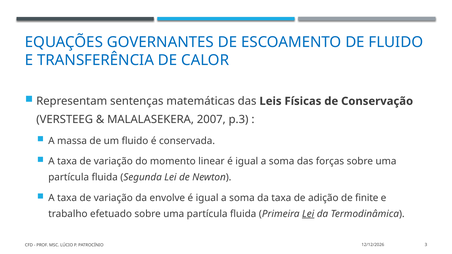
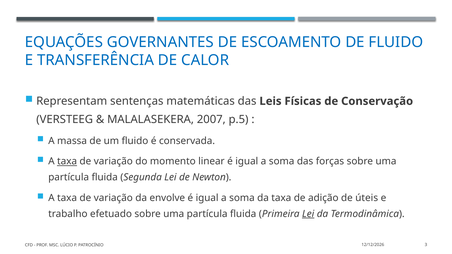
p.3: p.3 -> p.5
taxa at (67, 161) underline: none -> present
finite: finite -> úteis
